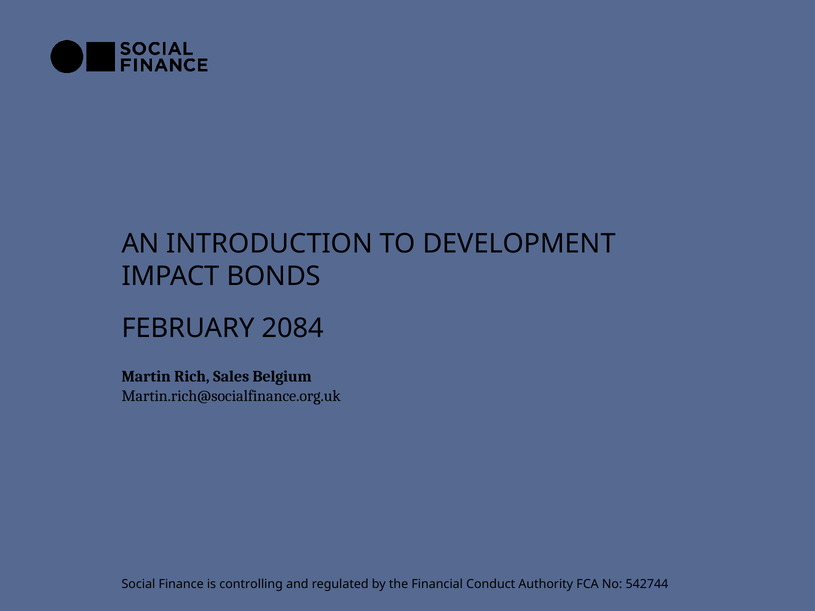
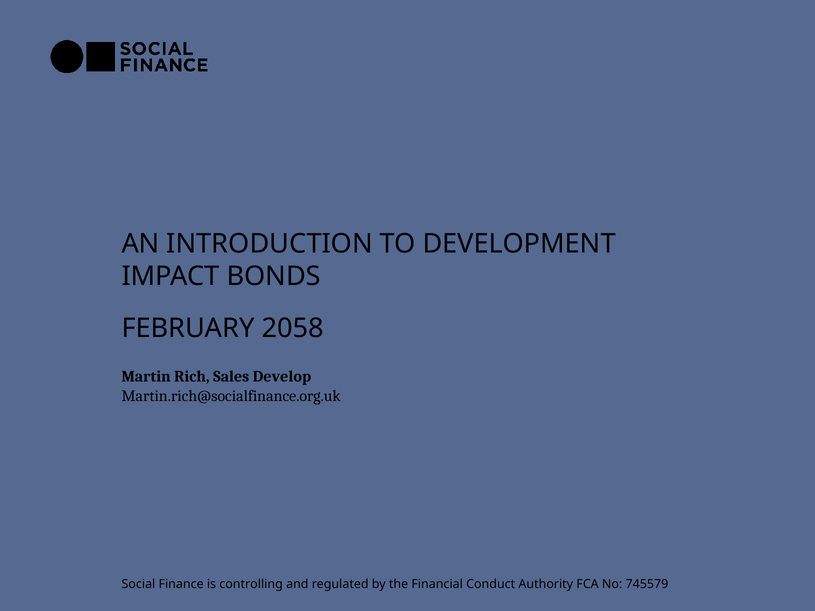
2084: 2084 -> 2058
Belgium: Belgium -> Develop
542744: 542744 -> 745579
